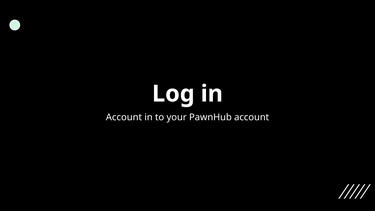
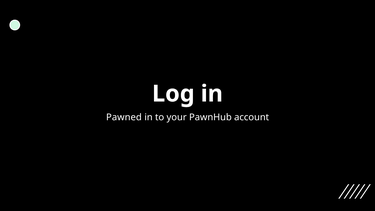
Account at (124, 117): Account -> Pawned
